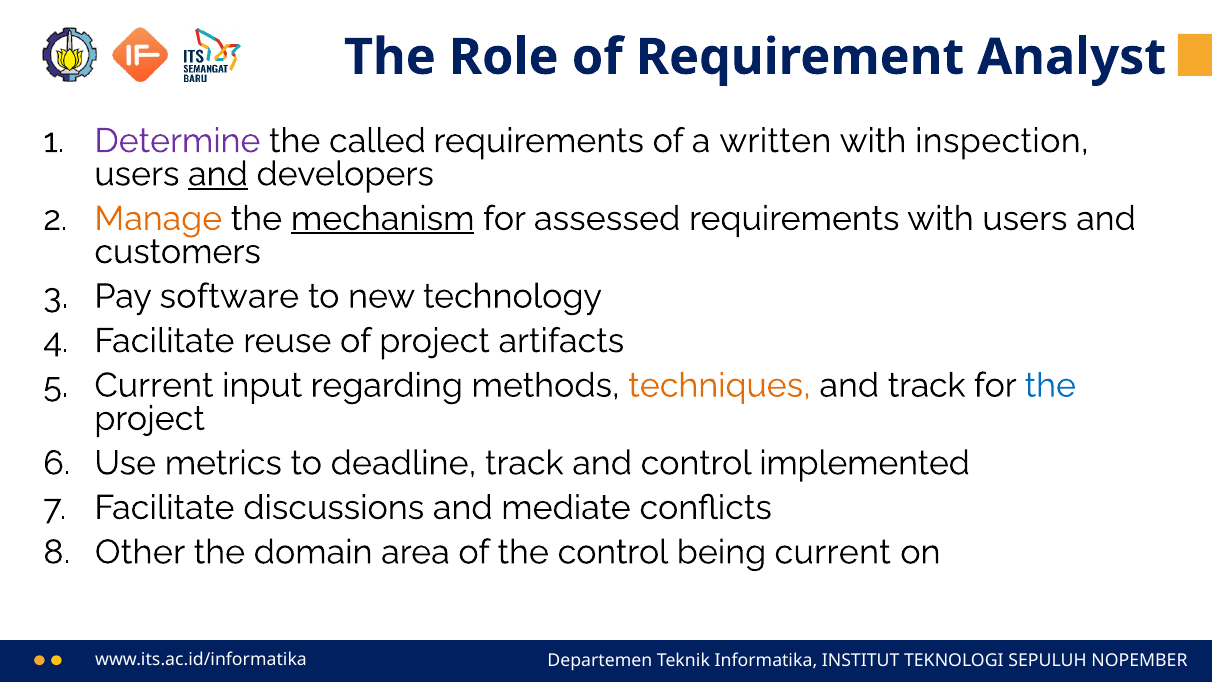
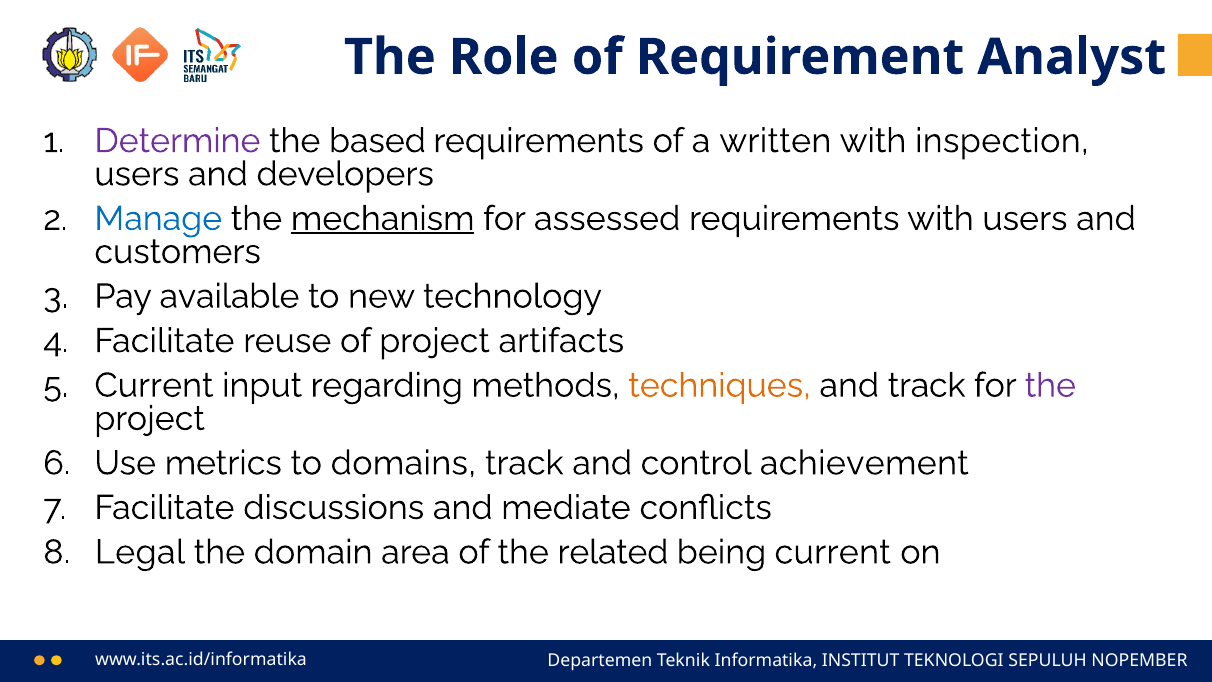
called: called -> based
and at (218, 174) underline: present -> none
Manage colour: orange -> blue
software: software -> available
the at (1050, 385) colour: blue -> purple
deadline: deadline -> domains
implemented: implemented -> achievement
Other: Other -> Legal
the control: control -> related
